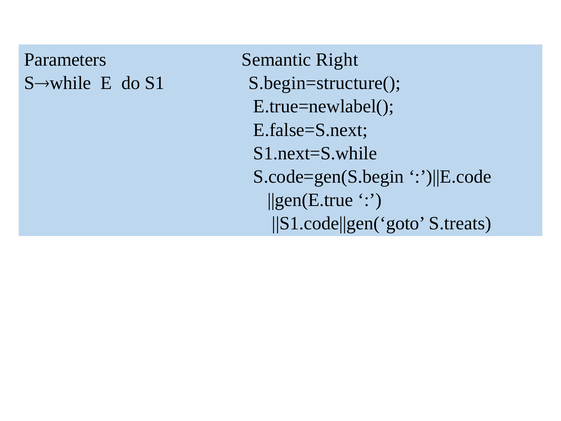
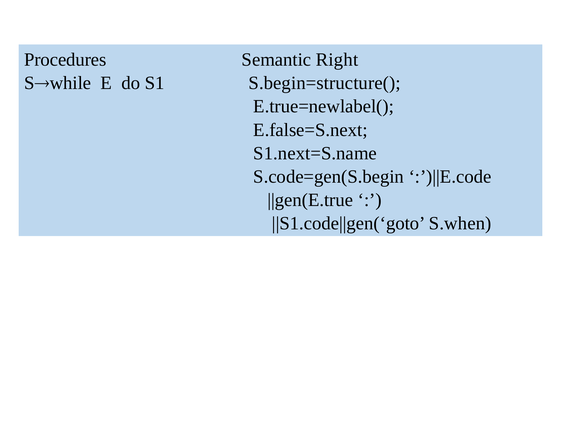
Parameters: Parameters -> Procedures
S1.next=S.while: S1.next=S.while -> S1.next=S.name
S.treats: S.treats -> S.when
